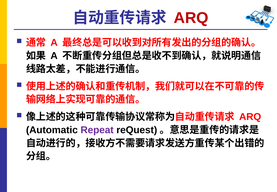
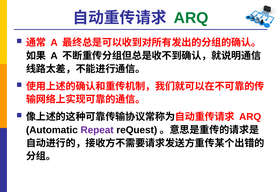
ARQ at (191, 18) colour: red -> green
